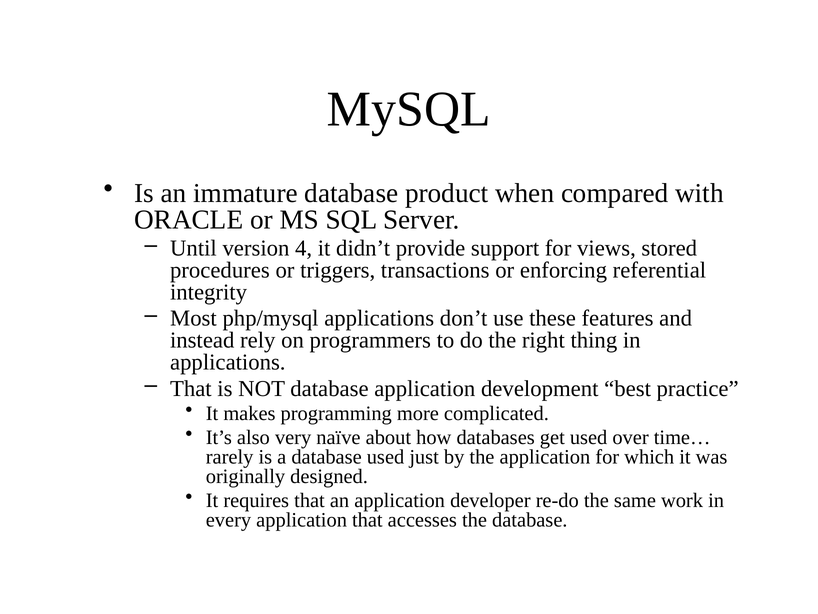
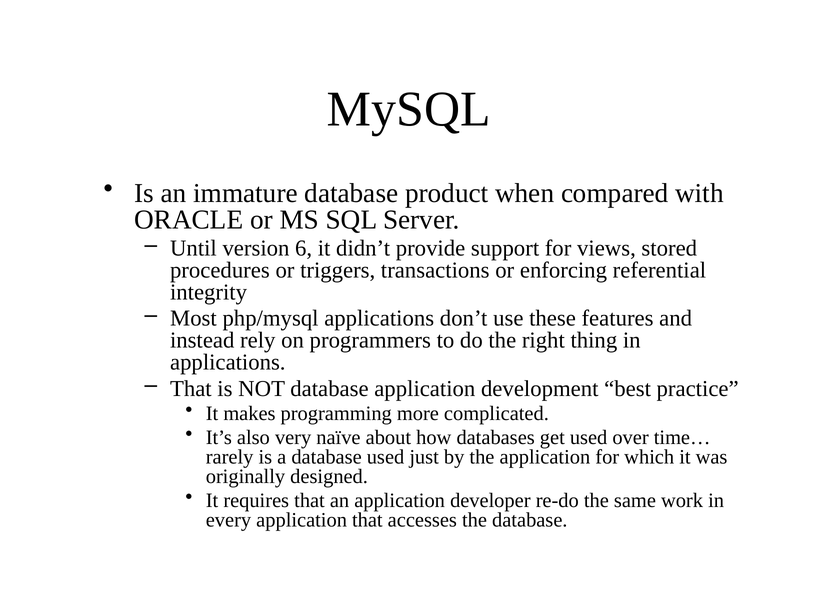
4: 4 -> 6
